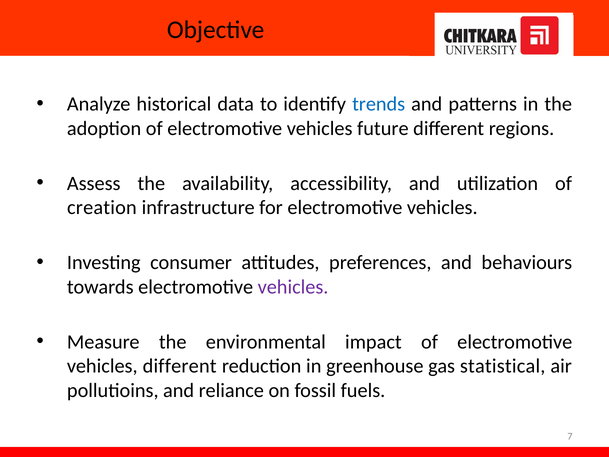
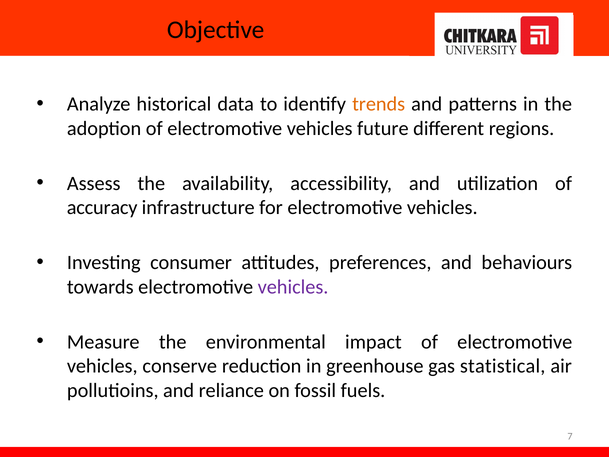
trends colour: blue -> orange
creation: creation -> accuracy
vehicles different: different -> conserve
